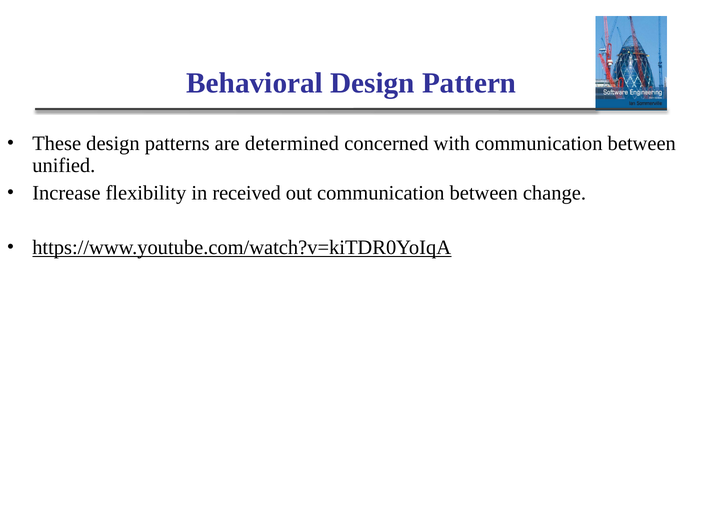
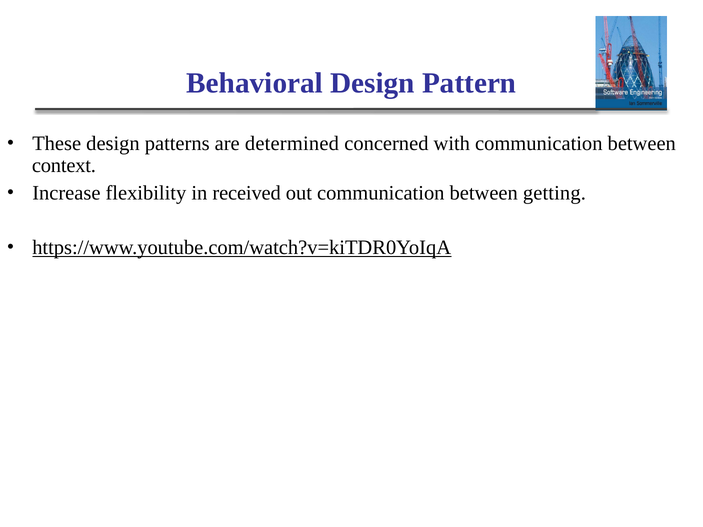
unified: unified -> context
change: change -> getting
